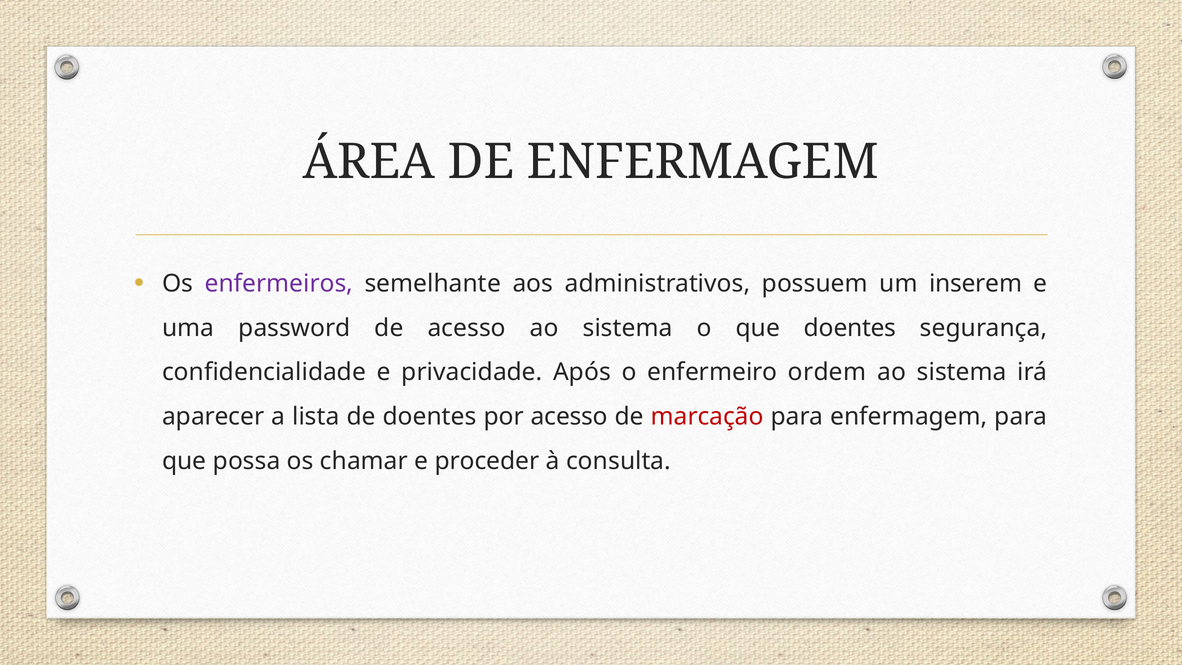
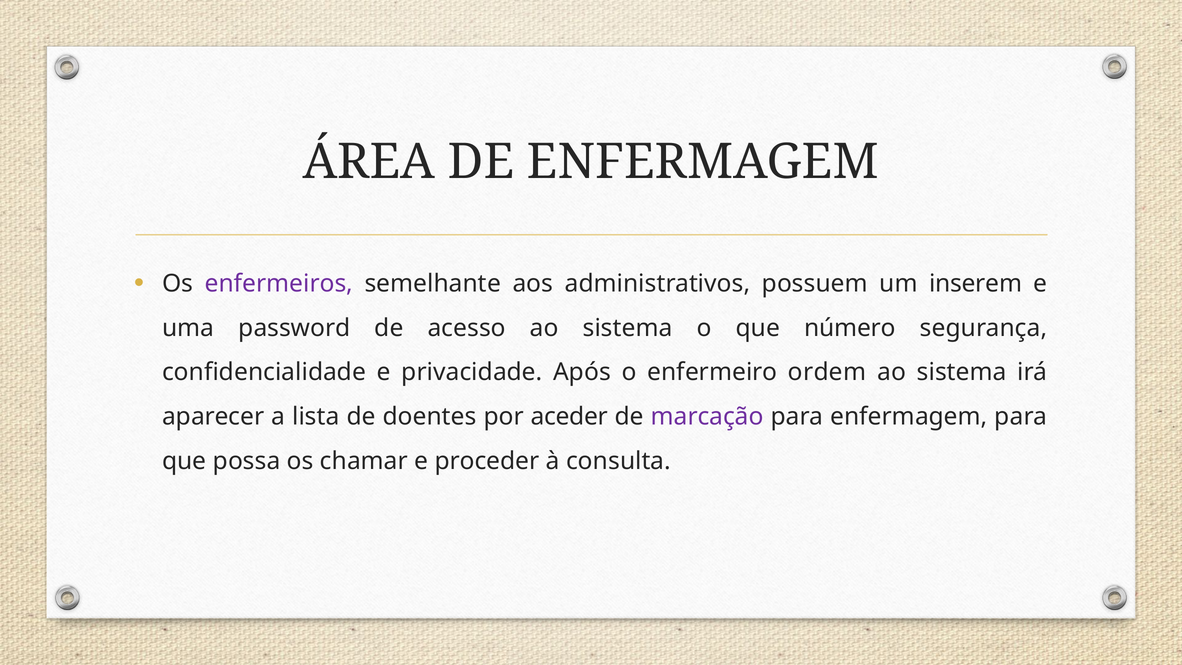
que doentes: doentes -> número
por acesso: acesso -> aceder
marcação colour: red -> purple
